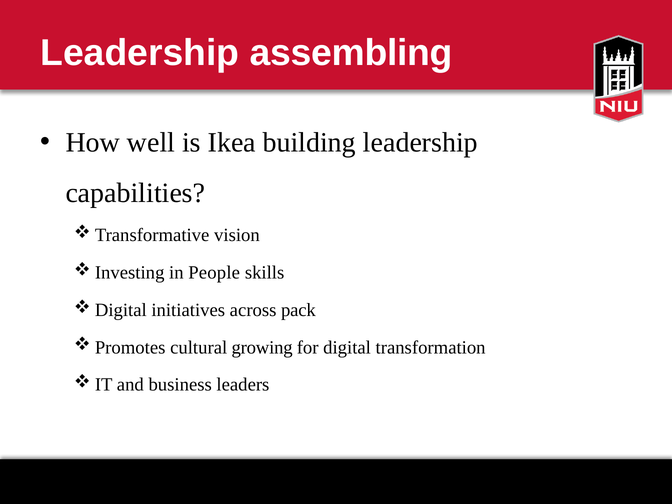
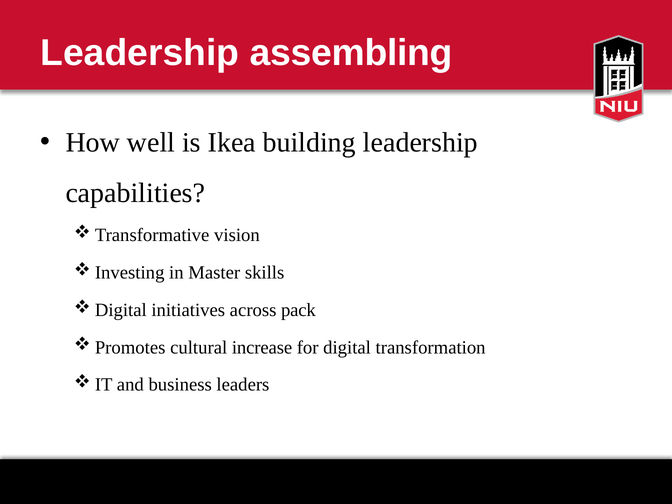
People: People -> Master
growing: growing -> increase
